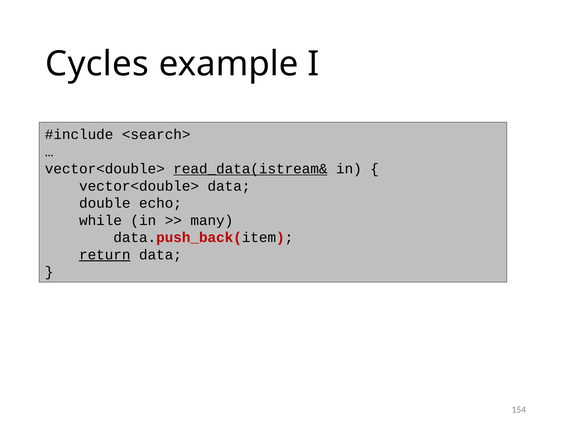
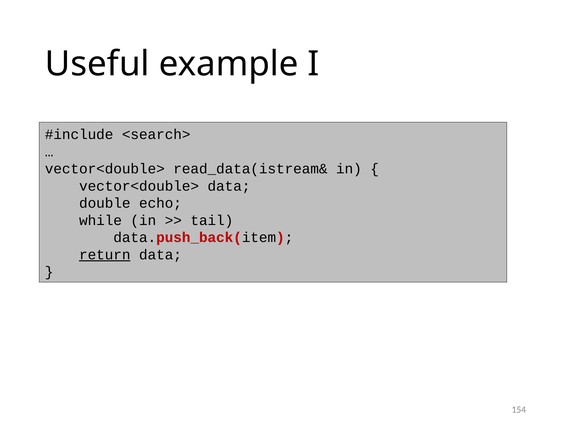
Cycles: Cycles -> Useful
read_data(istream& underline: present -> none
many: many -> tail
